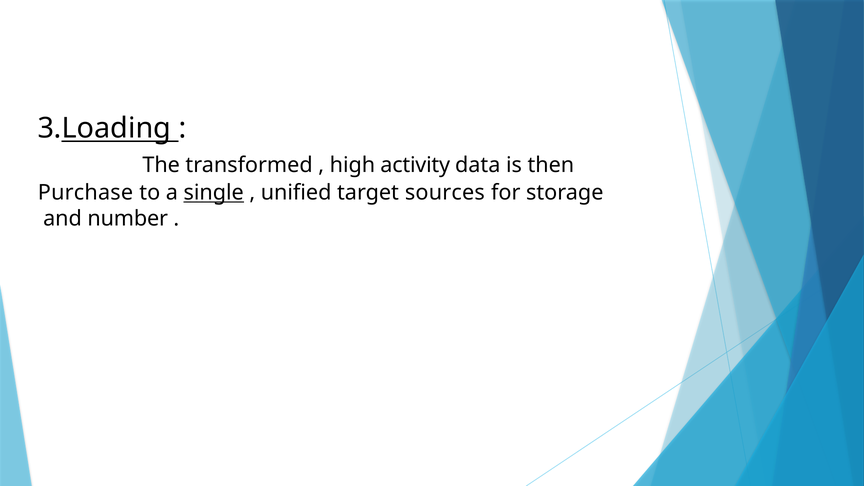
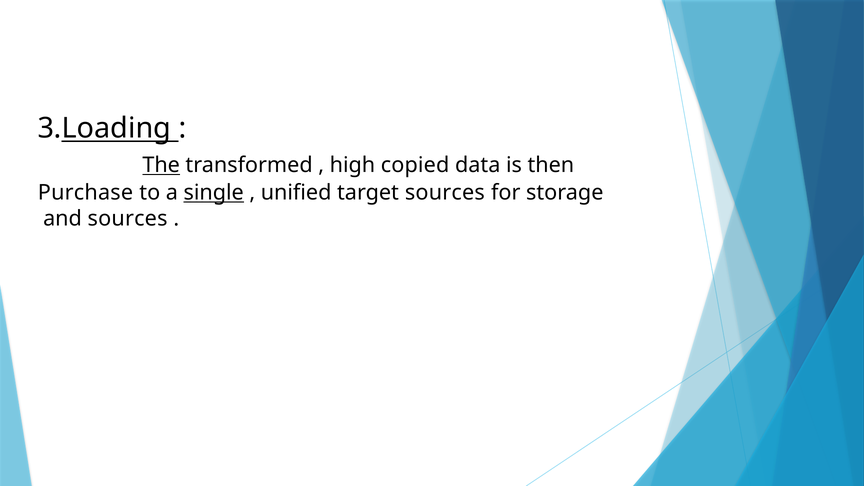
The underline: none -> present
activity: activity -> copied
and number: number -> sources
